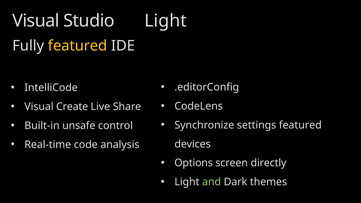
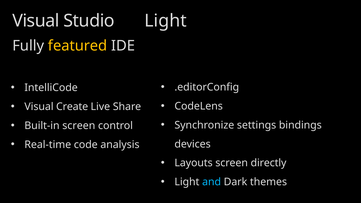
settings featured: featured -> bindings
Built-in unsafe: unsafe -> screen
Options: Options -> Layouts
and colour: light green -> light blue
